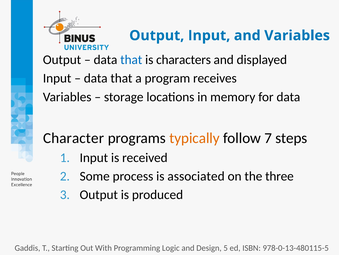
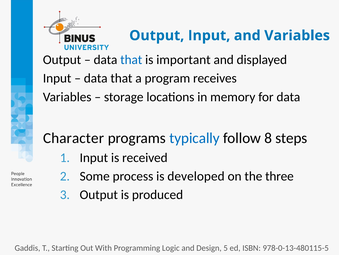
characters: characters -> important
typically colour: orange -> blue
7: 7 -> 8
associated: associated -> developed
